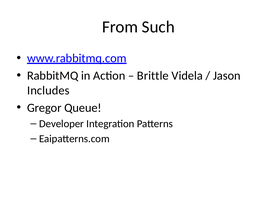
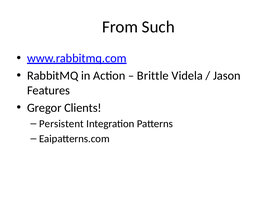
Includes: Includes -> Features
Queue: Queue -> Clients
Developer: Developer -> Persistent
